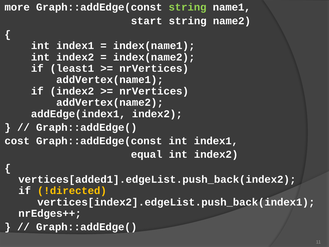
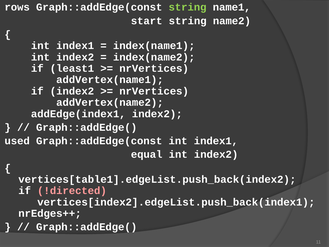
more: more -> rows
cost: cost -> used
vertices[added1].edgeList.push_back(index2: vertices[added1].edgeList.push_back(index2 -> vertices[table1].edgeList.push_back(index2
!directed colour: yellow -> pink
